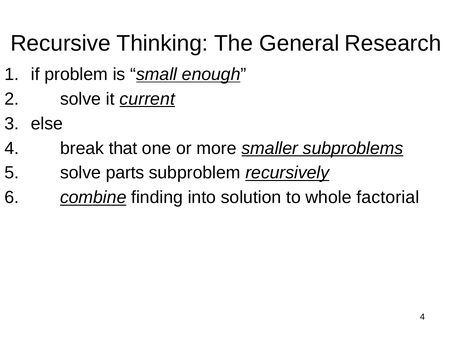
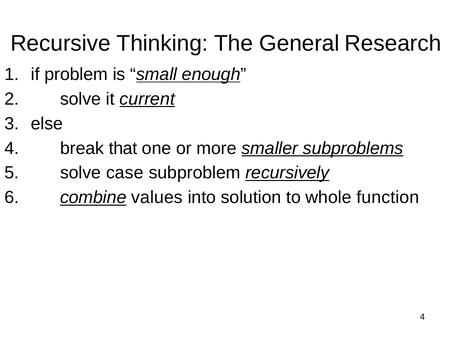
parts: parts -> case
finding: finding -> values
factorial: factorial -> function
